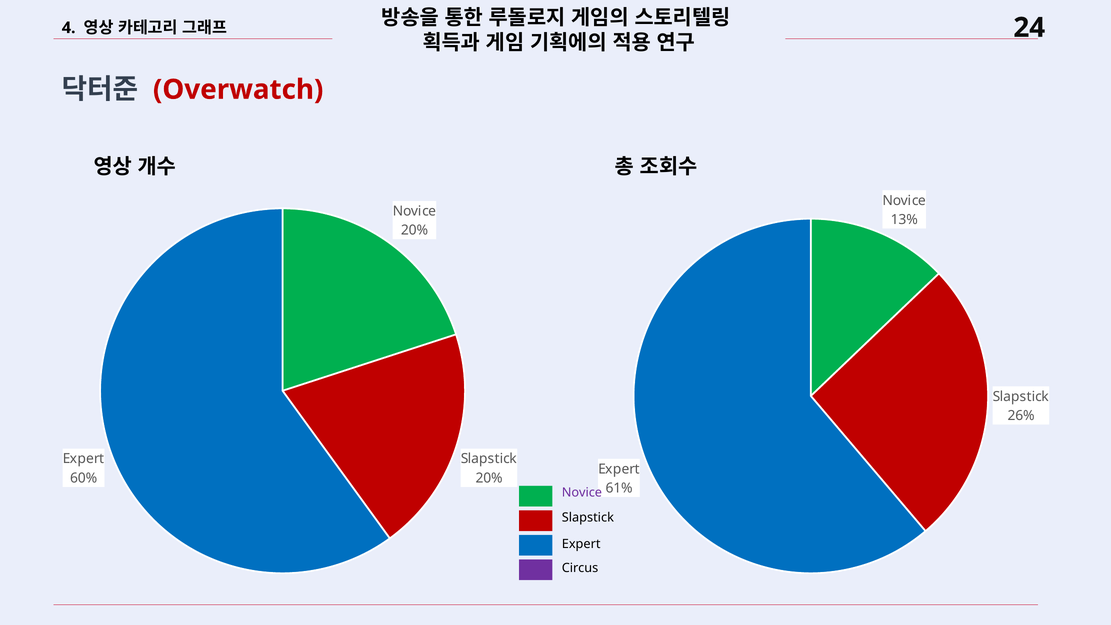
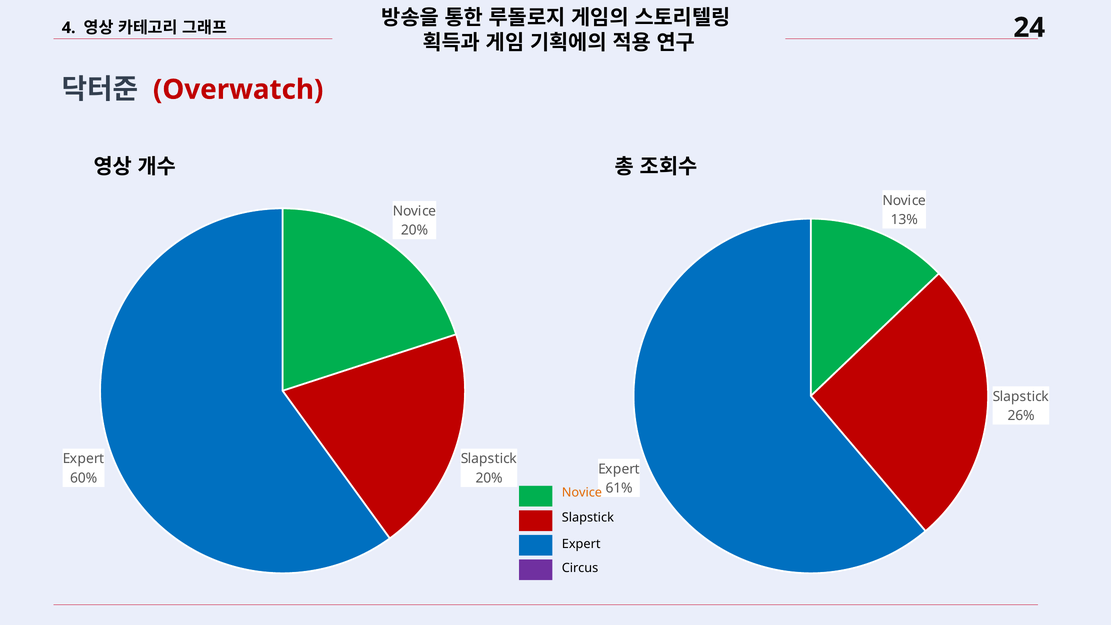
Novice at (582, 492) colour: purple -> orange
